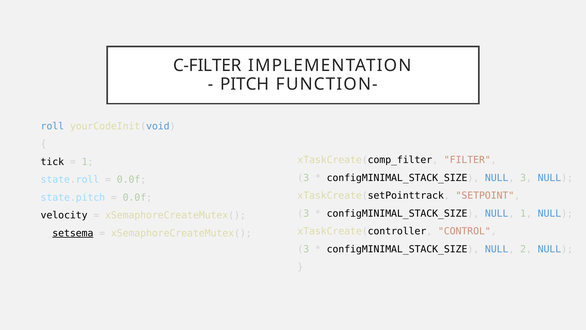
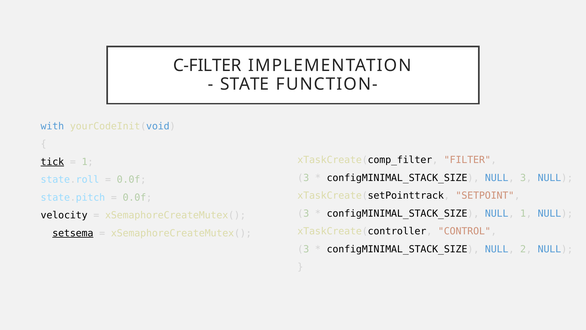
PITCH: PITCH -> STATE
roll: roll -> with
tick underline: none -> present
